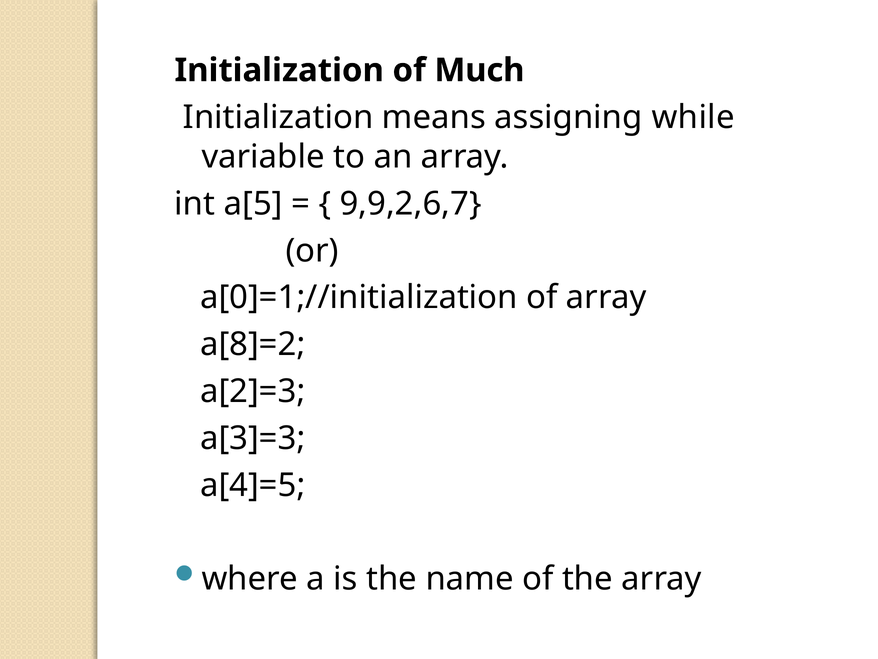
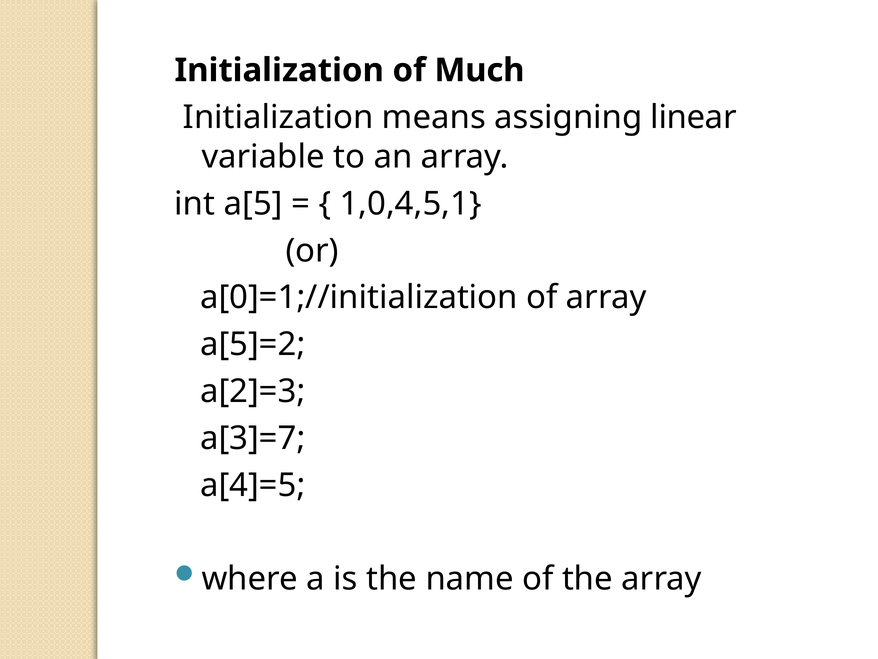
while: while -> linear
9,9,2,6,7: 9,9,2,6,7 -> 1,0,4,5,1
a[8]=2: a[8]=2 -> a[5]=2
a[3]=3: a[3]=3 -> a[3]=7
